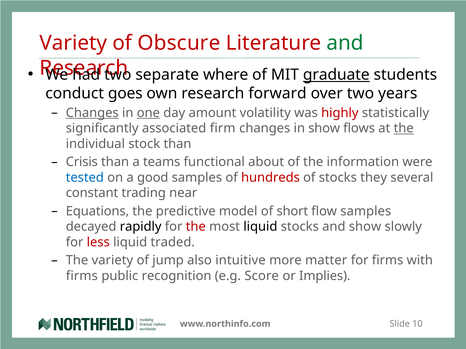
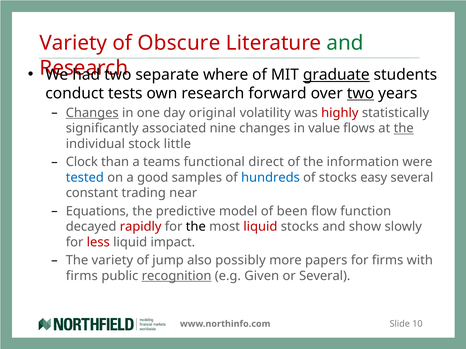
goes: goes -> tests
two at (360, 93) underline: none -> present
one underline: present -> none
amount: amount -> original
firm: firm -> nine
in show: show -> value
stock than: than -> little
Crisis: Crisis -> Clock
about: about -> direct
hundreds colour: red -> blue
they: they -> easy
short: short -> been
flow samples: samples -> function
rapidly colour: black -> red
the at (196, 227) colour: red -> black
liquid at (260, 227) colour: black -> red
traded: traded -> impact
intuitive: intuitive -> possibly
matter: matter -> papers
recognition underline: none -> present
Score: Score -> Given
or Implies: Implies -> Several
